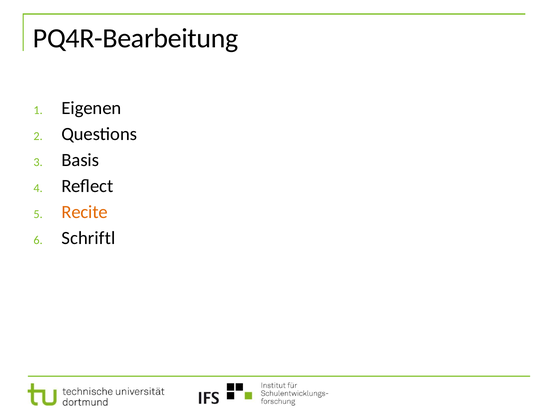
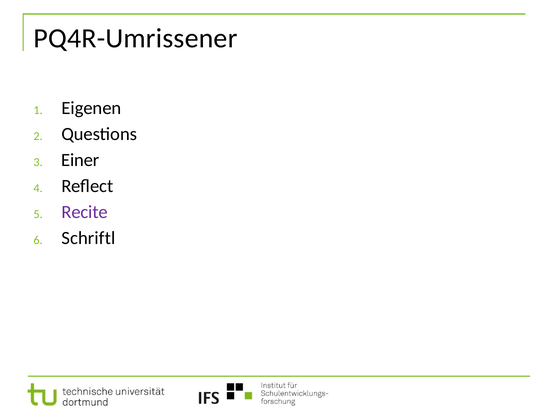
PQ4R-Bearbeitung: PQ4R-Bearbeitung -> PQ4R-Umrissener
Basis: Basis -> Einer
Recite colour: orange -> purple
